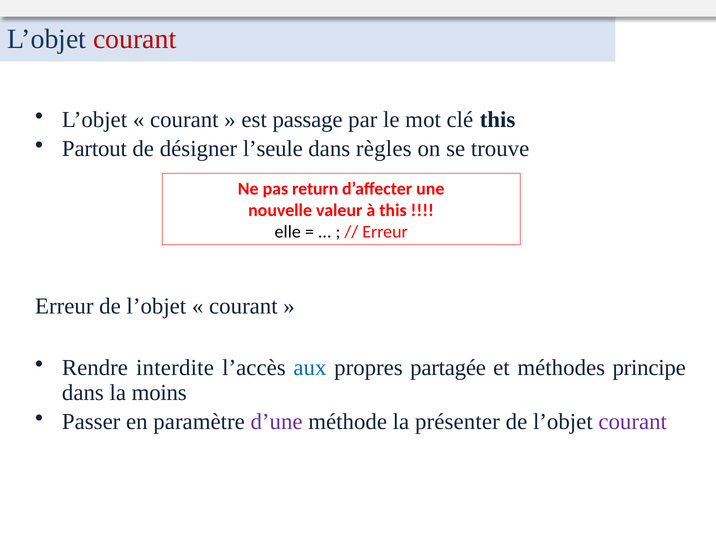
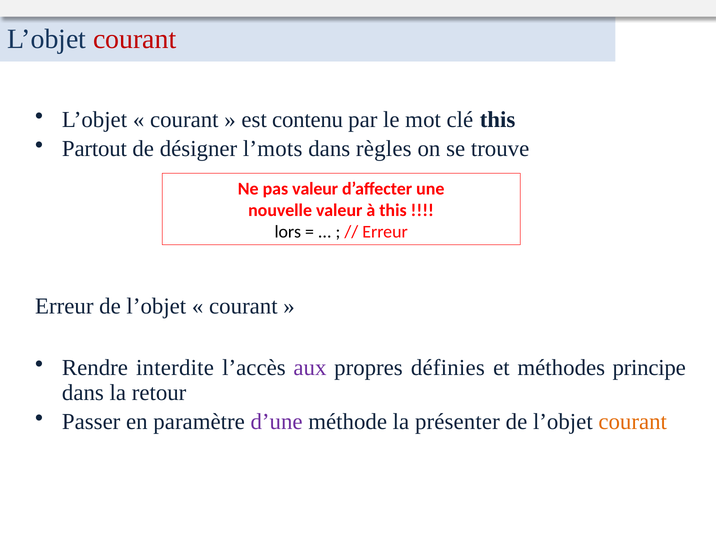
passage: passage -> contenu
l’seule: l’seule -> l’mots
pas return: return -> valeur
elle: elle -> lors
aux colour: blue -> purple
partagée: partagée -> définies
moins: moins -> retour
courant at (633, 422) colour: purple -> orange
